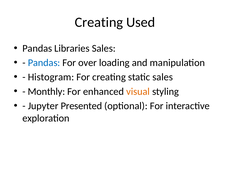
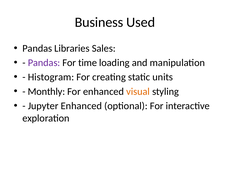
Creating at (99, 22): Creating -> Business
Pandas at (44, 63) colour: blue -> purple
over: over -> time
static sales: sales -> units
Jupyter Presented: Presented -> Enhanced
